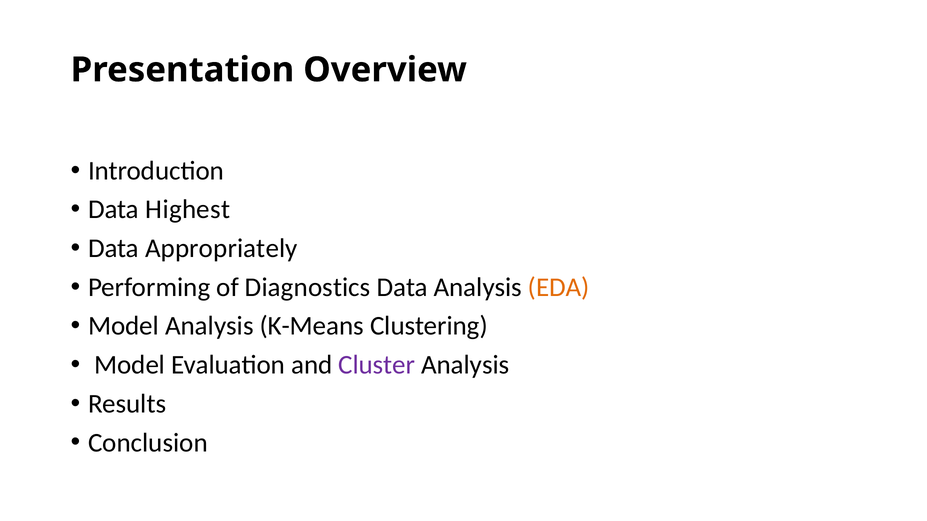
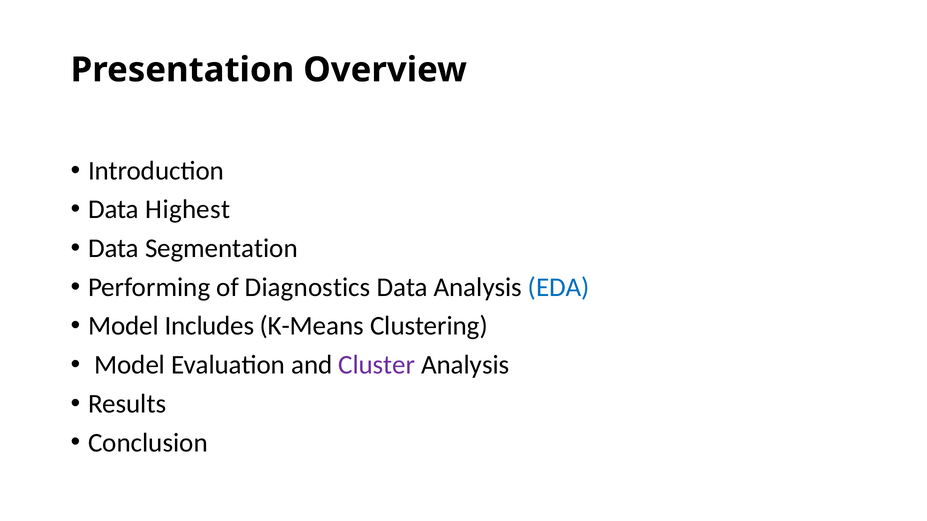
Appropriately: Appropriately -> Segmentation
EDA colour: orange -> blue
Model Analysis: Analysis -> Includes
